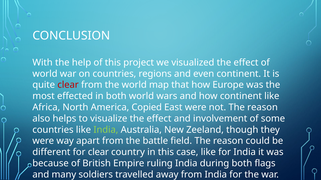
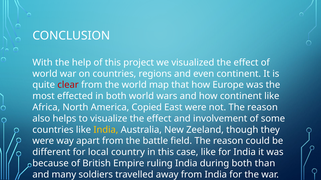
India at (106, 130) colour: light green -> yellow
for clear: clear -> local
flags: flags -> than
